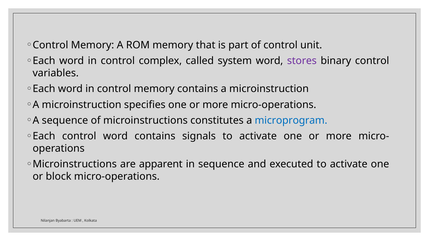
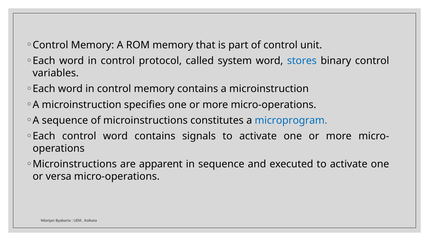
complex: complex -> protocol
stores colour: purple -> blue
block: block -> versa
